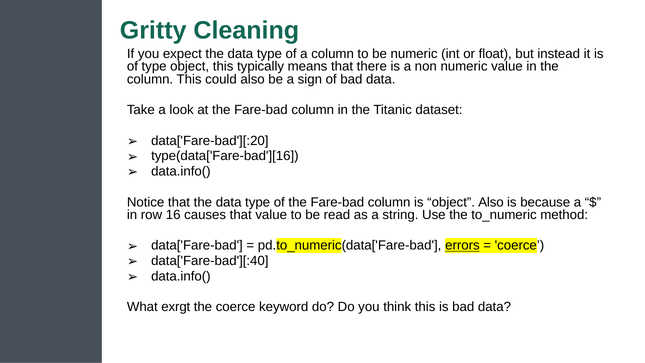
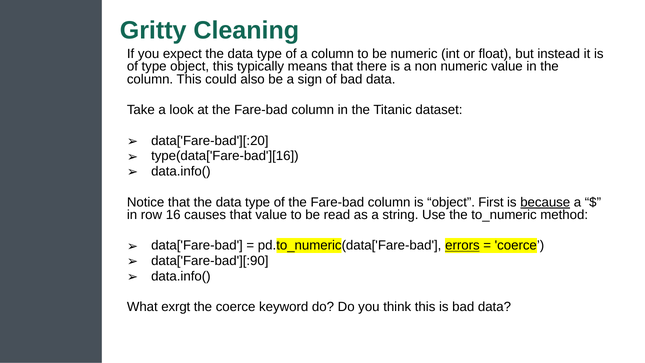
object Also: Also -> First
because underline: none -> present
data['Fare-bad'][:40: data['Fare-bad'][:40 -> data['Fare-bad'][:90
